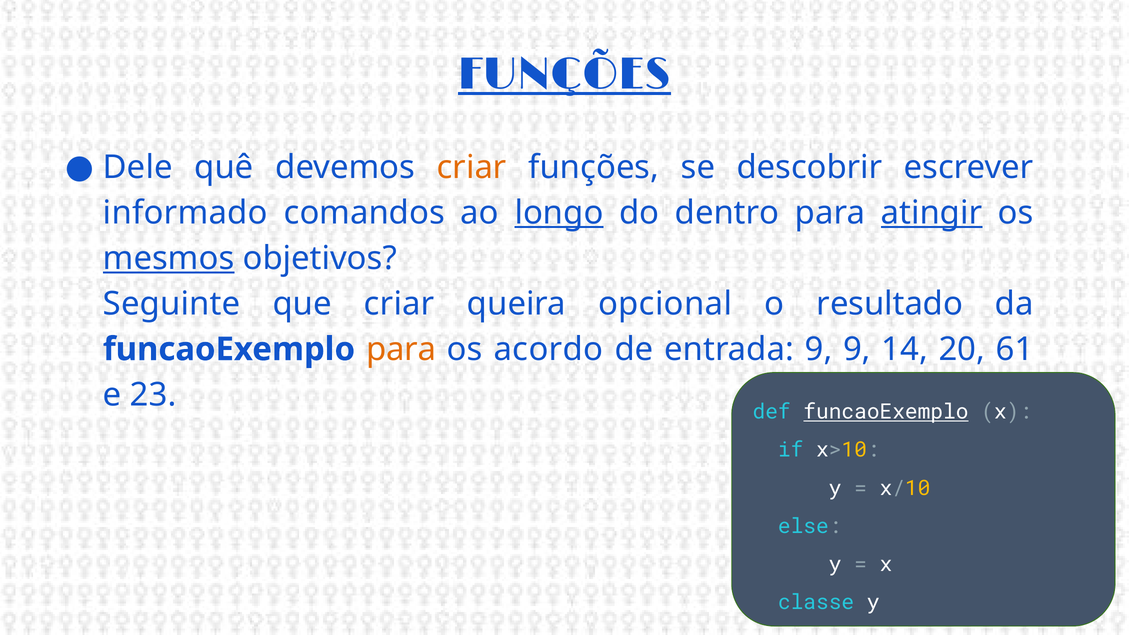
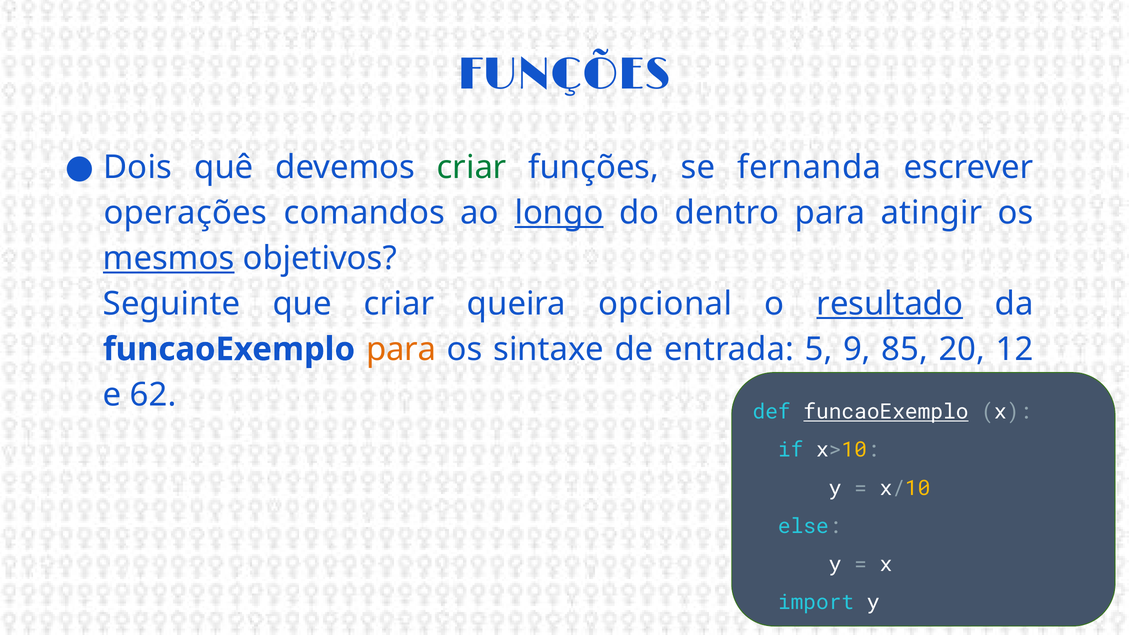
FUNÇÕES at (564, 74) underline: present -> none
Dele: Dele -> Dois
criar at (472, 168) colour: orange -> green
descobrir: descobrir -> fernanda
informado: informado -> operações
atingir underline: present -> none
resultado underline: none -> present
acordo: acordo -> sintaxe
entrada 9: 9 -> 5
14: 14 -> 85
61: 61 -> 12
23: 23 -> 62
classe: classe -> import
